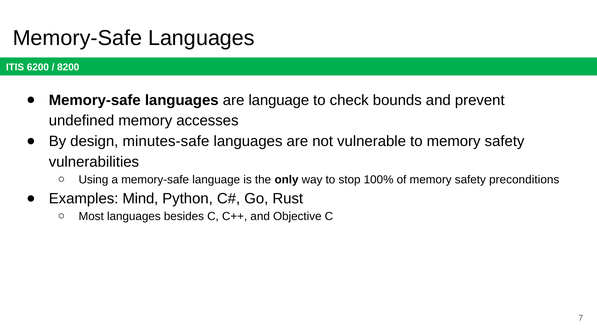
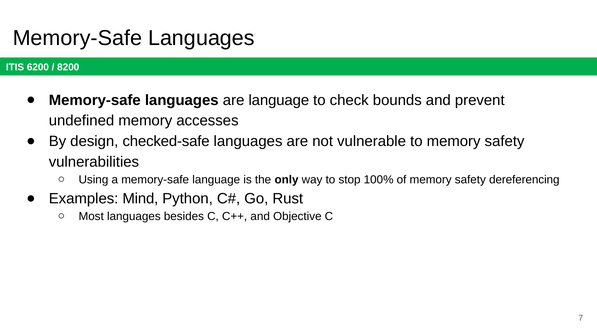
minutes-safe: minutes-safe -> checked-safe
preconditions: preconditions -> dereferencing
